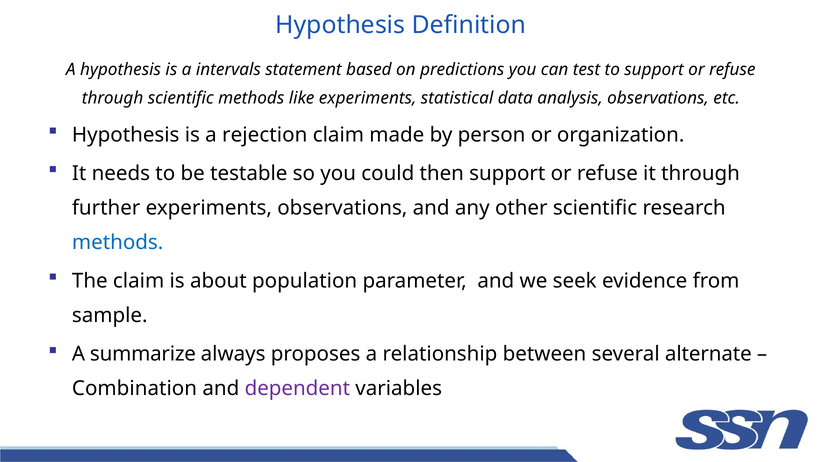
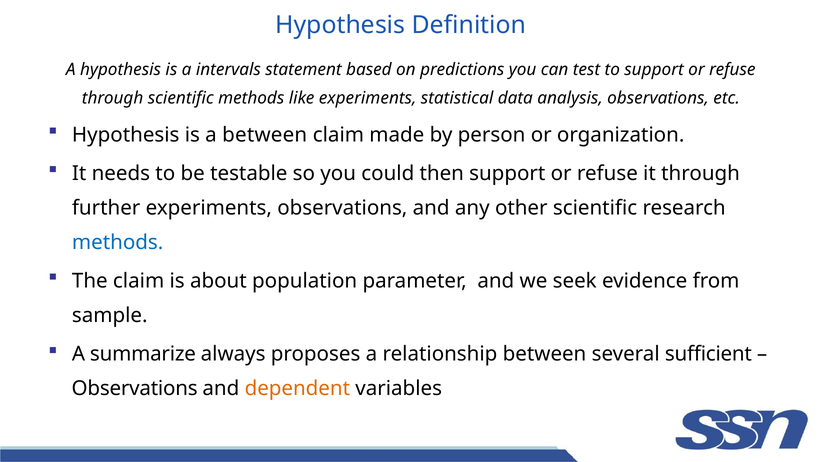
a rejection: rejection -> between
alternate: alternate -> sufficient
Combination at (135, 389): Combination -> Observations
dependent colour: purple -> orange
